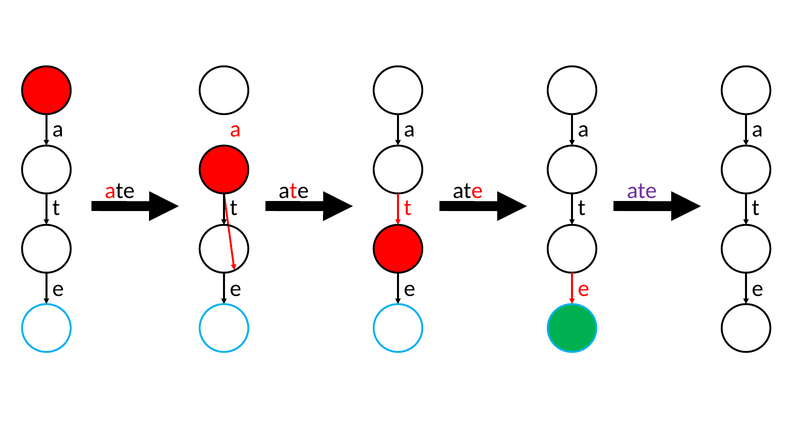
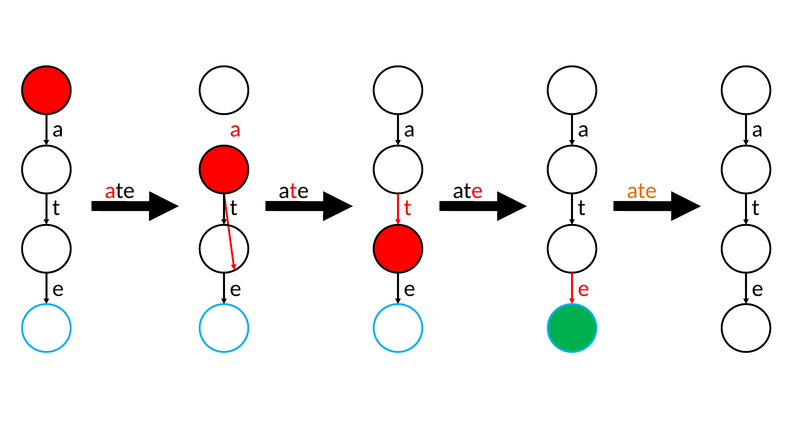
ate at (642, 190) colour: purple -> orange
